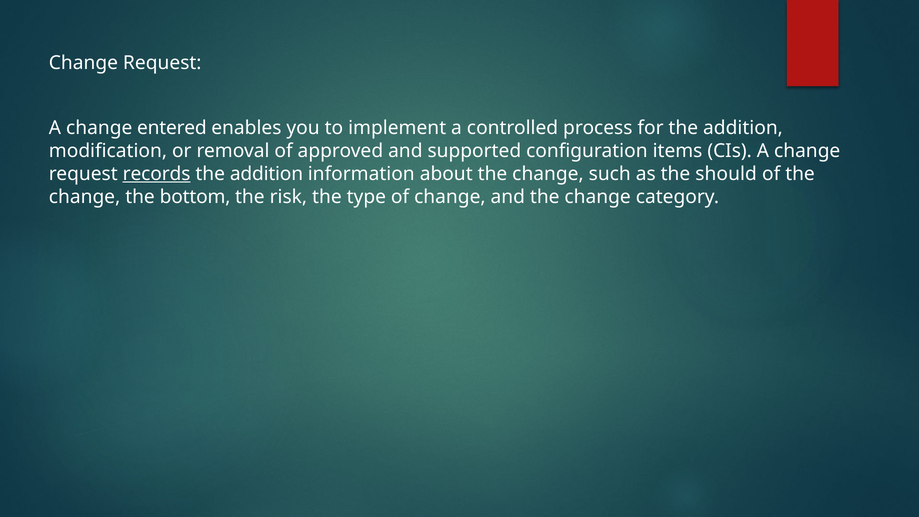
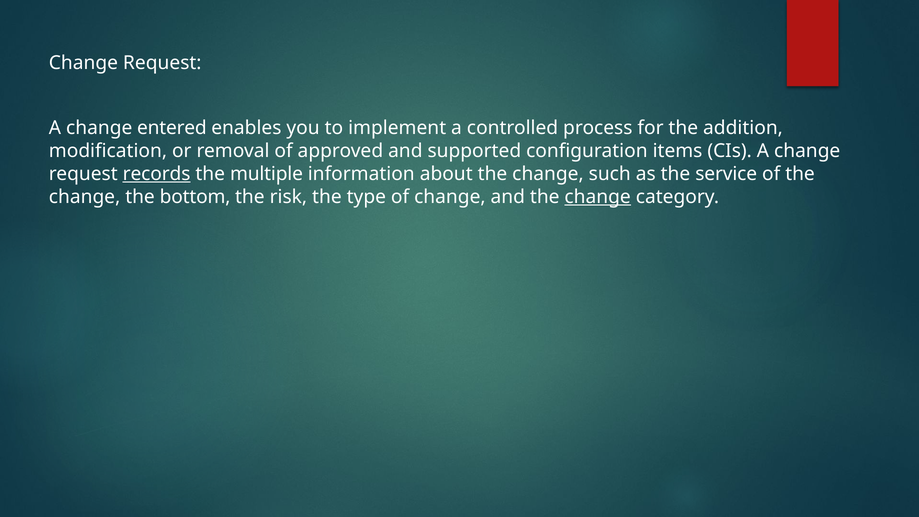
addition at (266, 174): addition -> multiple
should: should -> service
change at (598, 197) underline: none -> present
